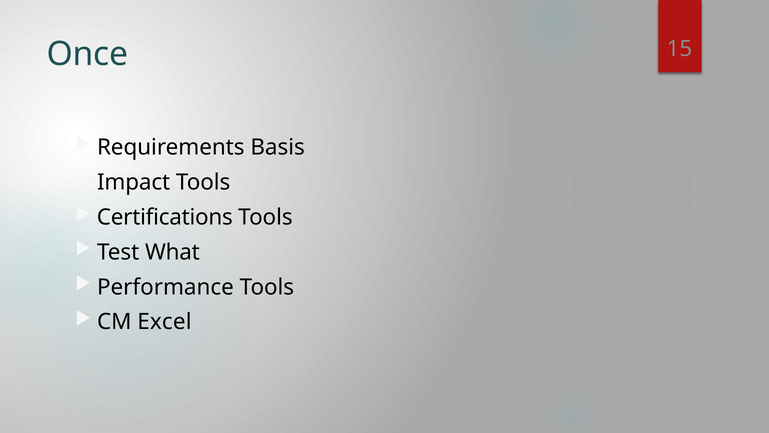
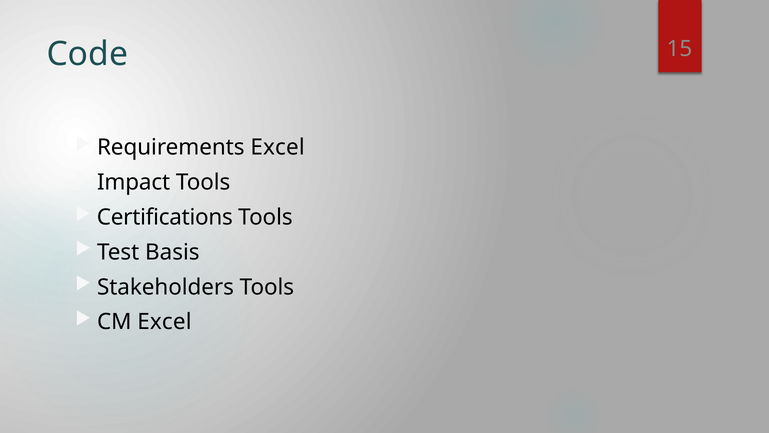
Once: Once -> Code
Requirements Basis: Basis -> Excel
What: What -> Basis
Performance: Performance -> Stakeholders
